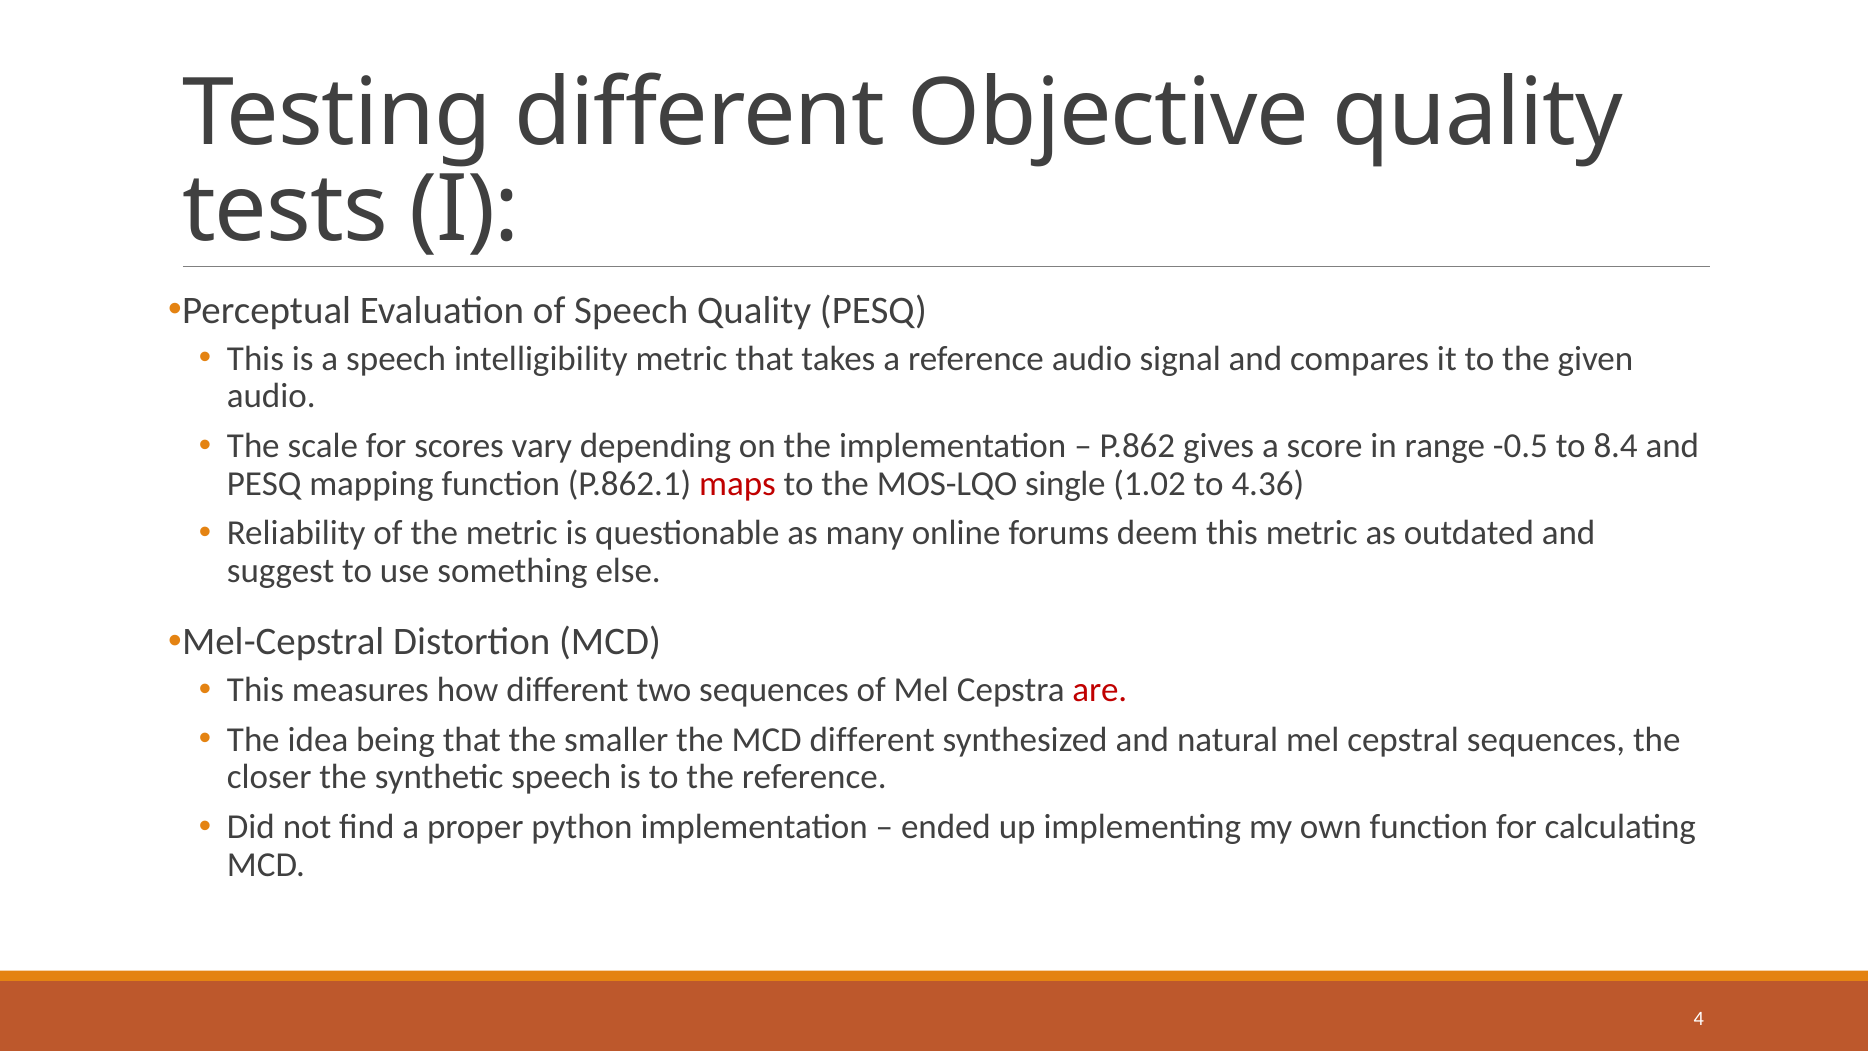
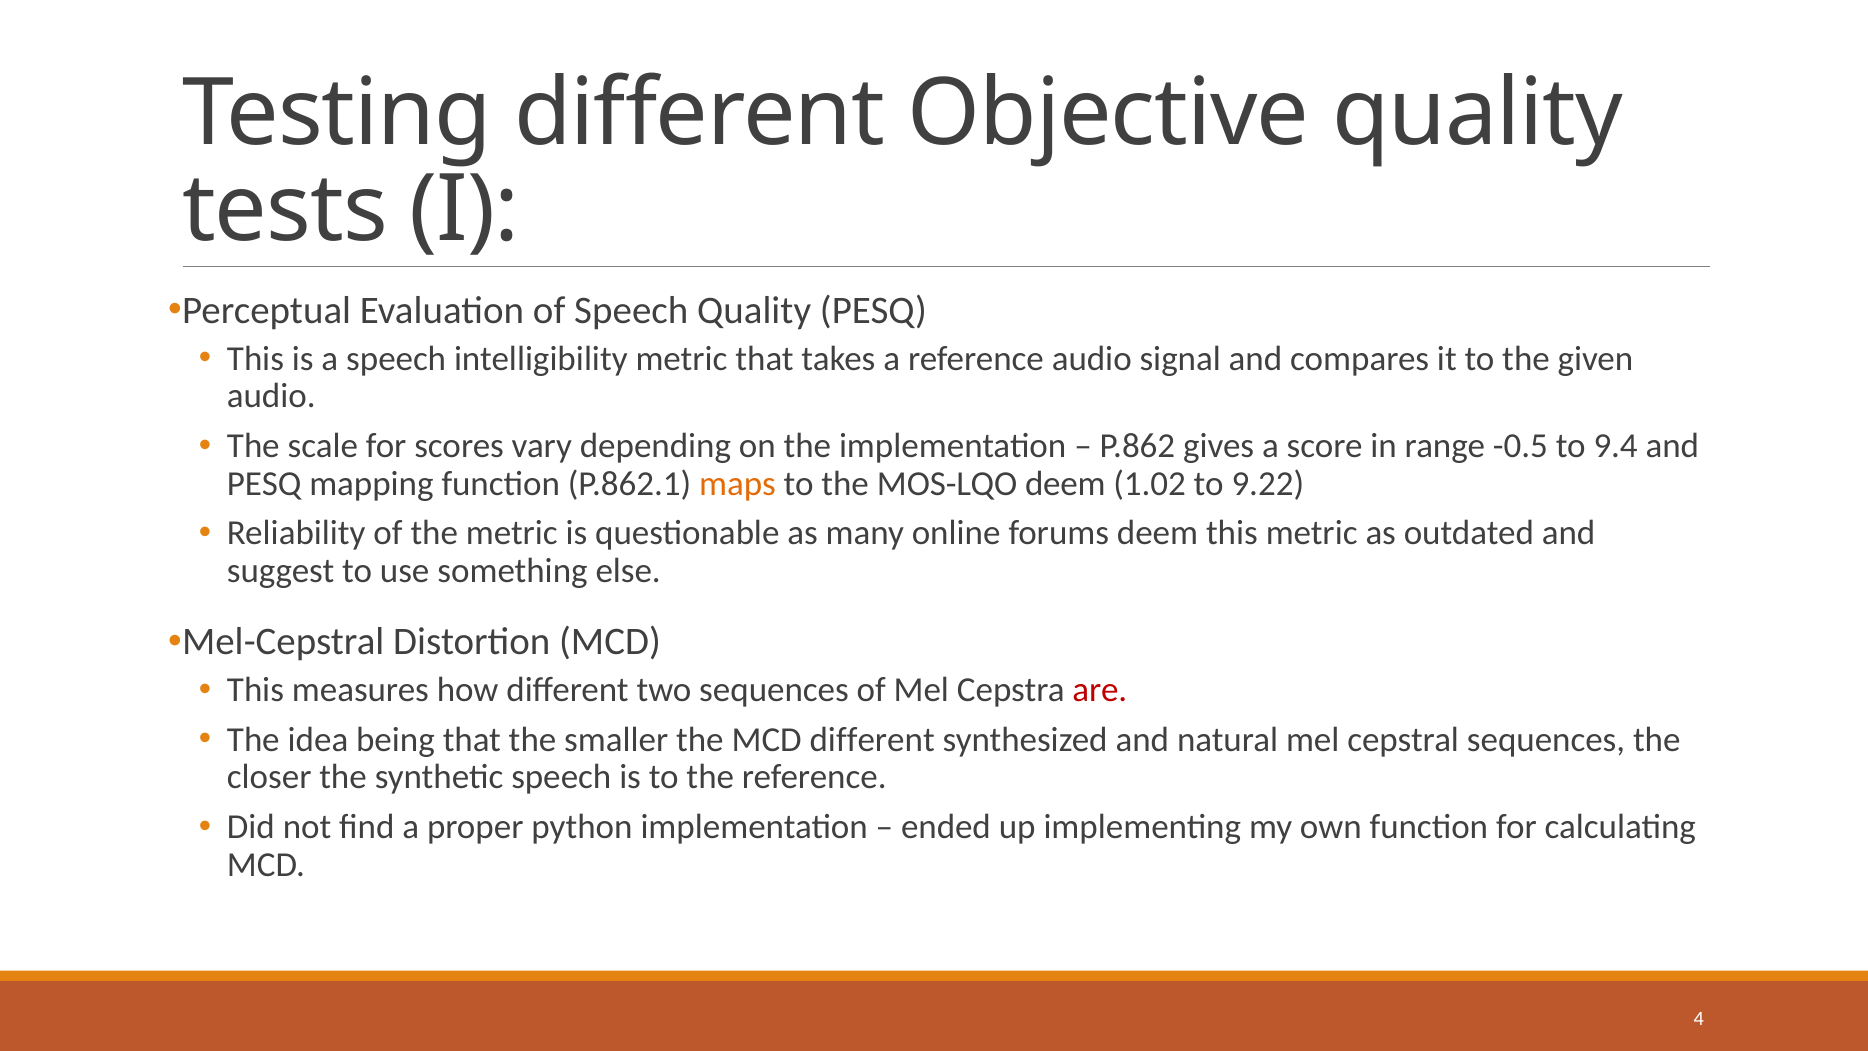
8.4: 8.4 -> 9.4
maps colour: red -> orange
MOS-LQO single: single -> deem
4.36: 4.36 -> 9.22
